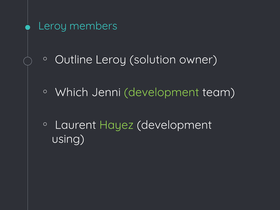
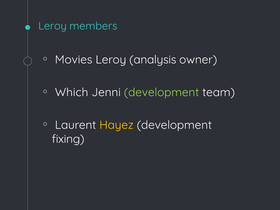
Outline: Outline -> Movies
solution: solution -> analysis
Hayez colour: light green -> yellow
using: using -> fixing
